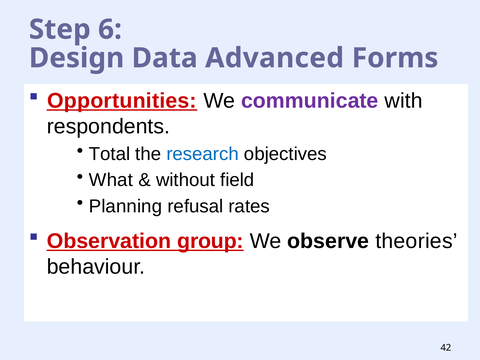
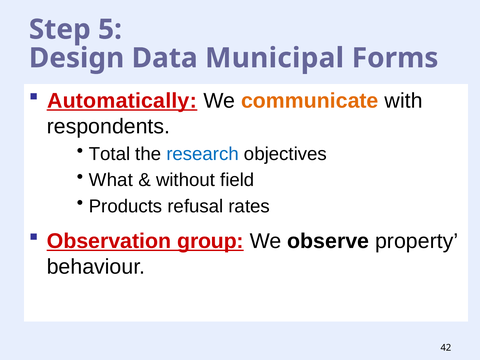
6: 6 -> 5
Advanced: Advanced -> Municipal
Opportunities: Opportunities -> Automatically
communicate colour: purple -> orange
Planning: Planning -> Products
theories: theories -> property
